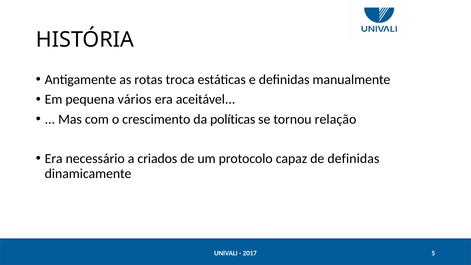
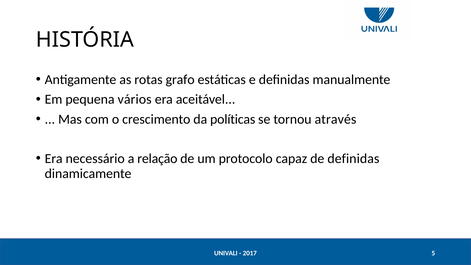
troca: troca -> grafo
relação: relação -> através
criados: criados -> relação
